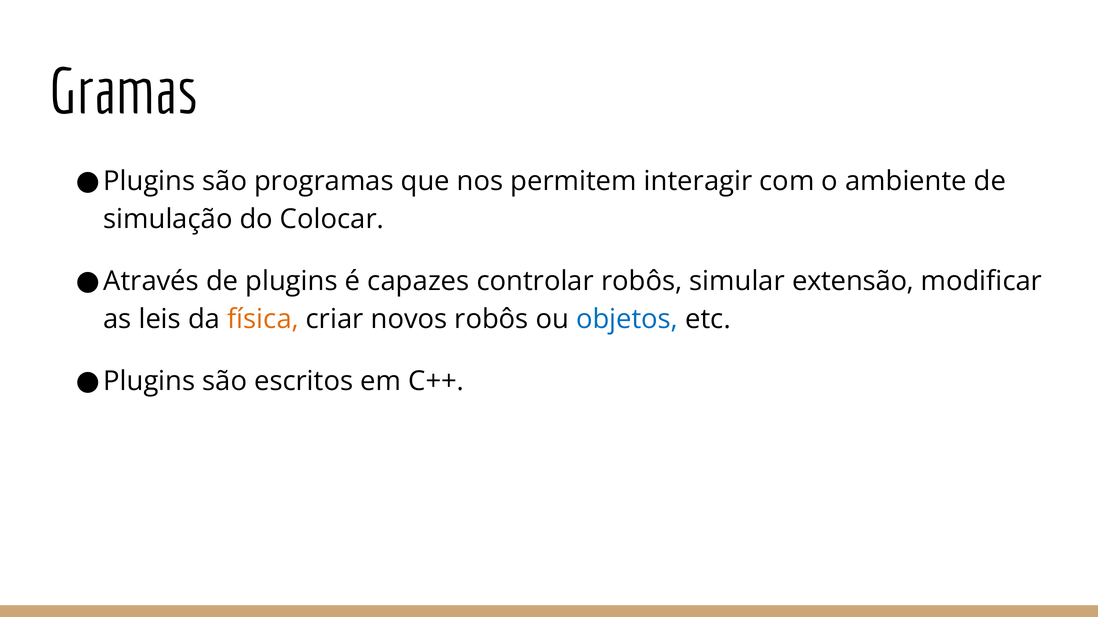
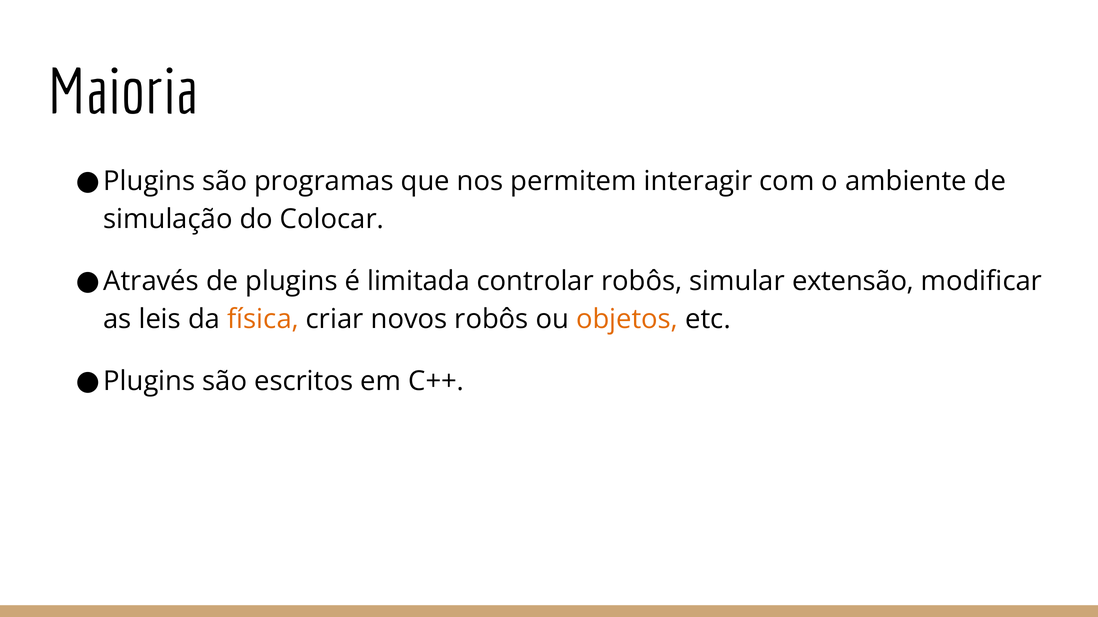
Gramas: Gramas -> Maioria
capazes: capazes -> limitada
objetos colour: blue -> orange
